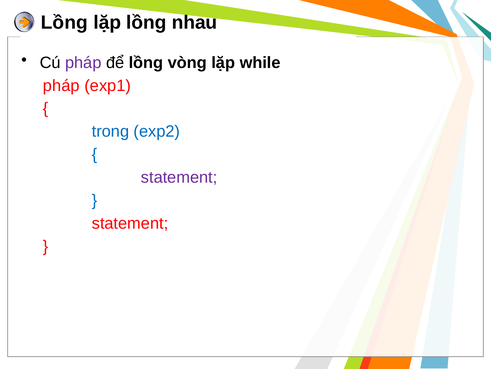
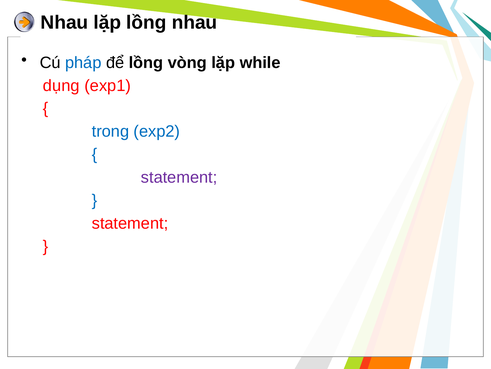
Lồng at (64, 22): Lồng -> Nhau
pháp at (83, 63) colour: purple -> blue
pháp at (61, 85): pháp -> dụng
